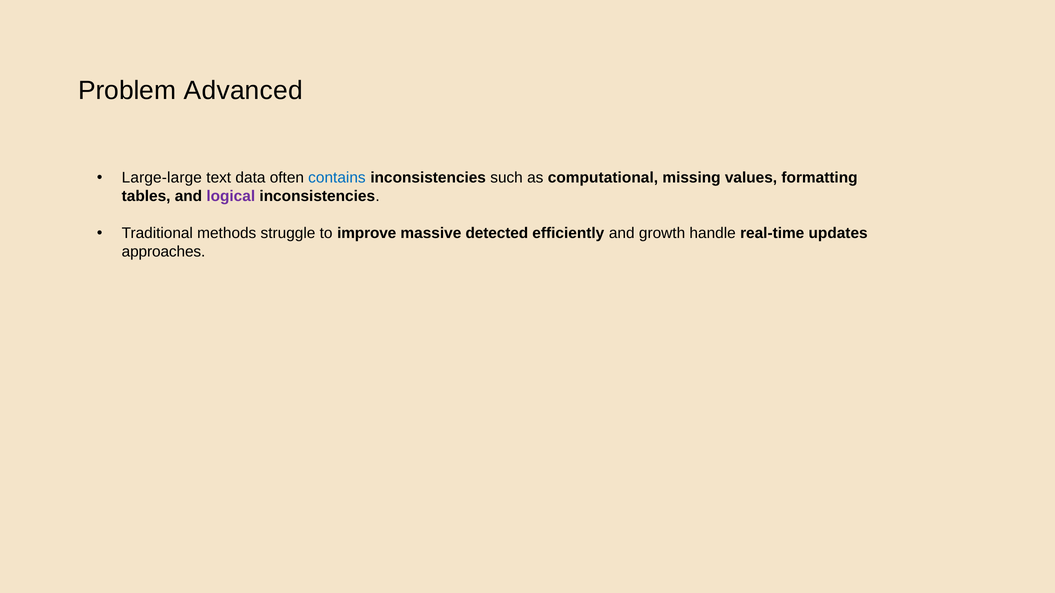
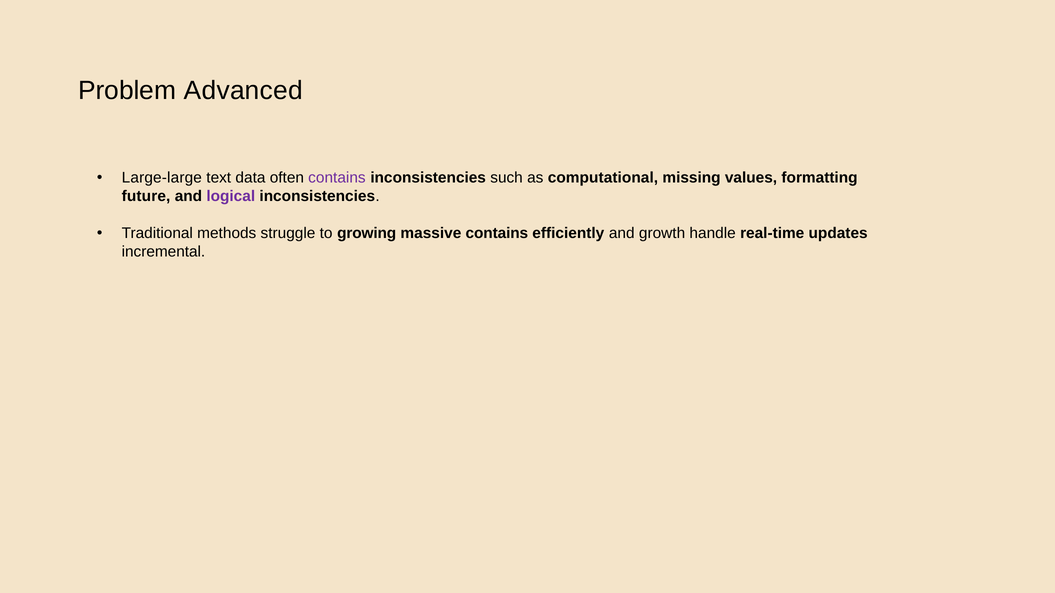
contains at (337, 178) colour: blue -> purple
tables: tables -> future
improve: improve -> growing
massive detected: detected -> contains
approaches: approaches -> incremental
